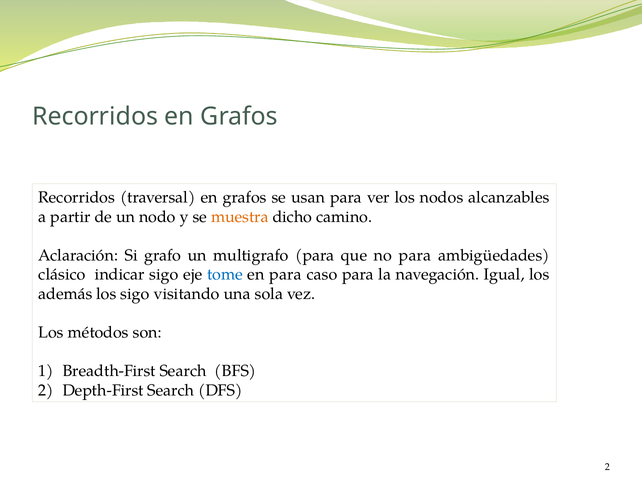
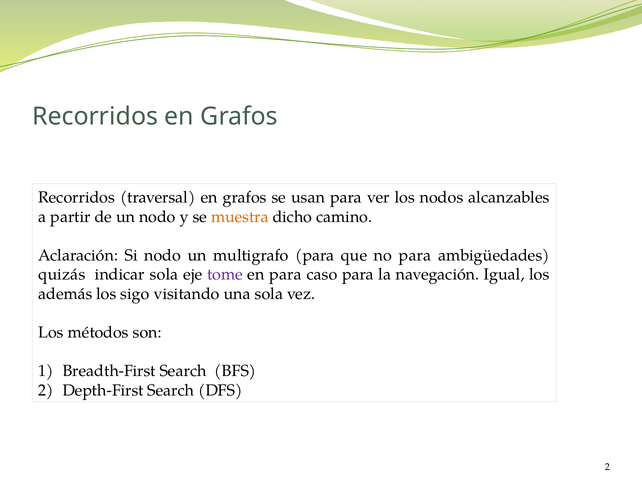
Si grafo: grafo -> nodo
clásico: clásico -> quizás
indicar sigo: sigo -> sola
tome colour: blue -> purple
